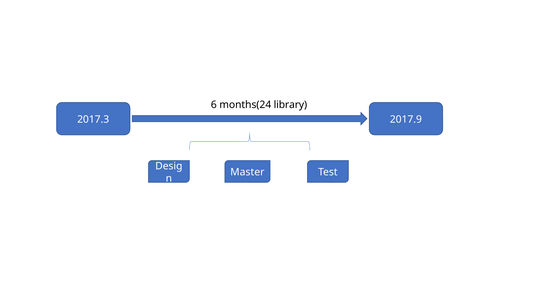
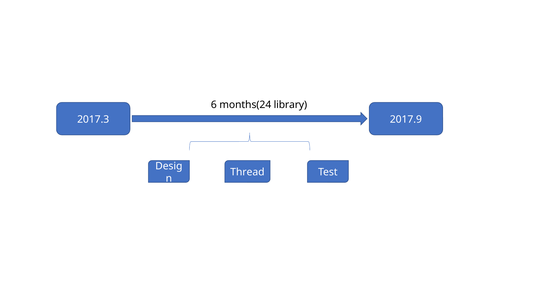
Master: Master -> Thread
